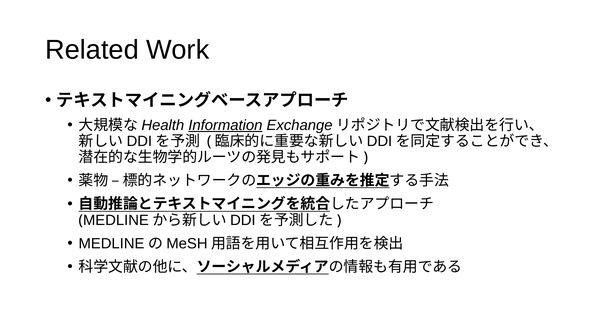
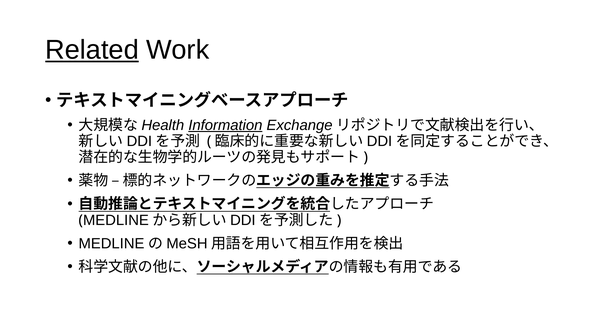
Related underline: none -> present
